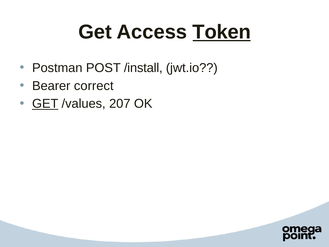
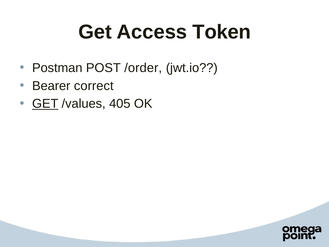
Token underline: present -> none
/install: /install -> /order
207: 207 -> 405
